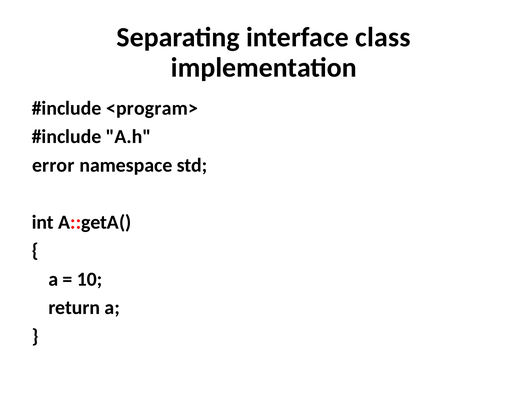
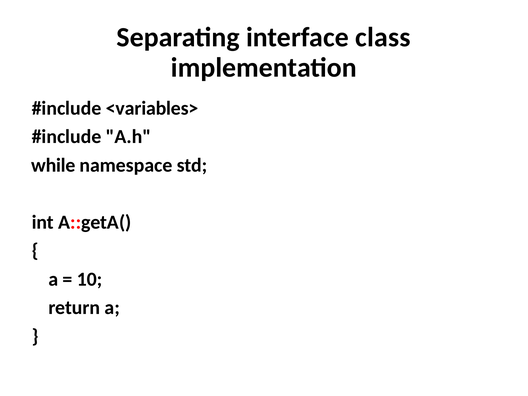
<program>: <program> -> <variables>
error: error -> while
